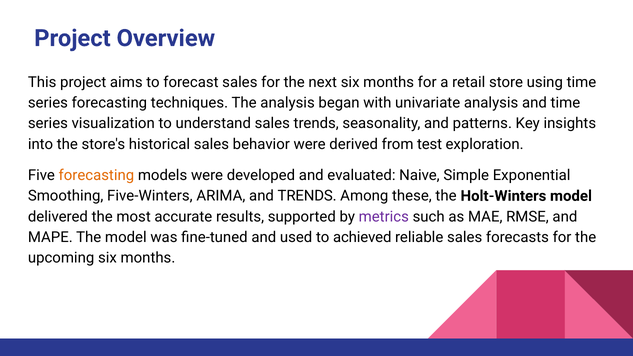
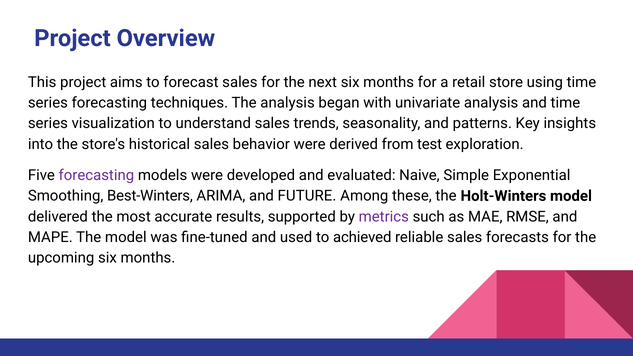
forecasting at (96, 175) colour: orange -> purple
Five-Winters: Five-Winters -> Best-Winters
and TRENDS: TRENDS -> FUTURE
